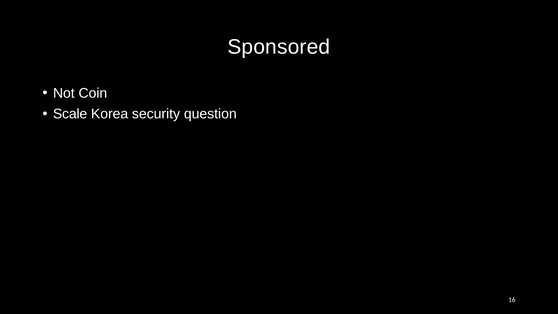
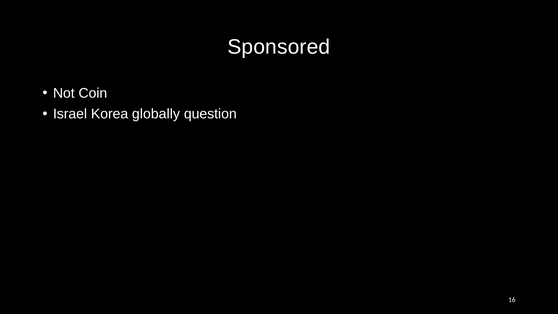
Scale: Scale -> Israel
security: security -> globally
